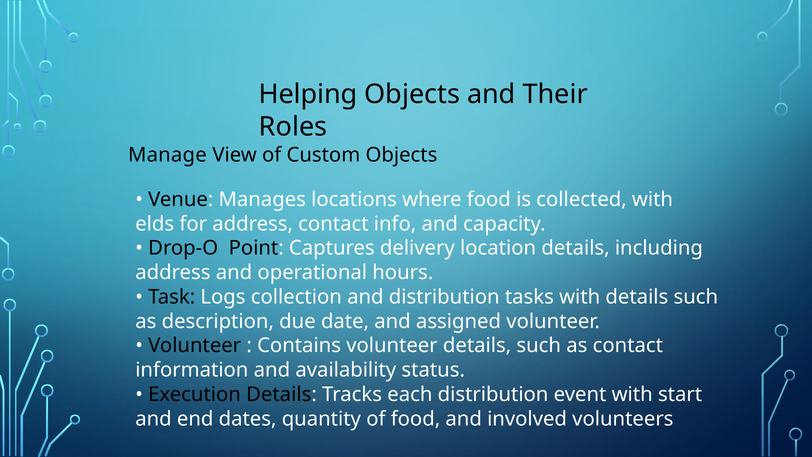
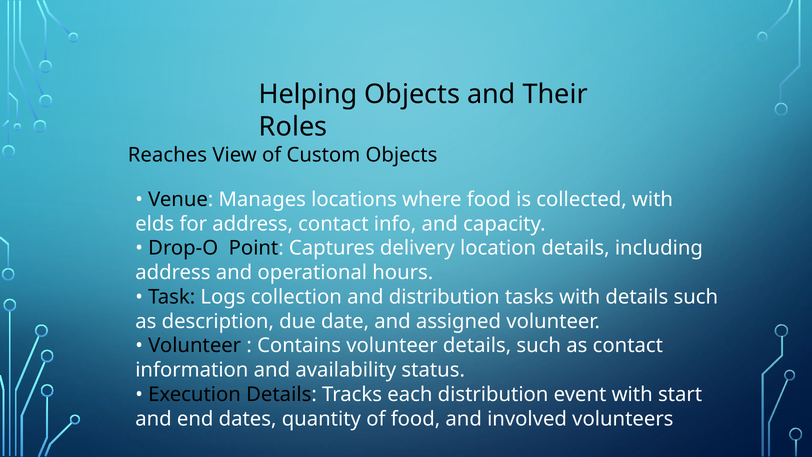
Manage: Manage -> Reaches
